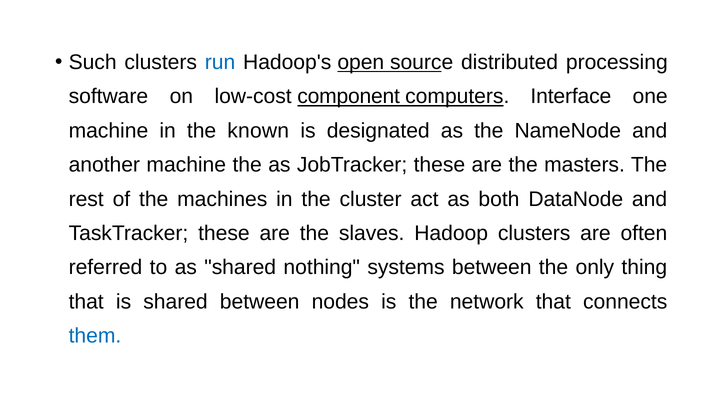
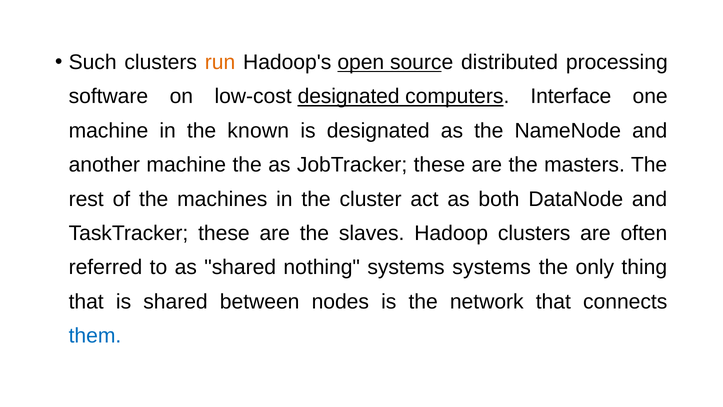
run colour: blue -> orange
low-cost component: component -> designated
systems between: between -> systems
